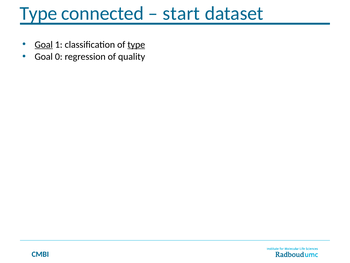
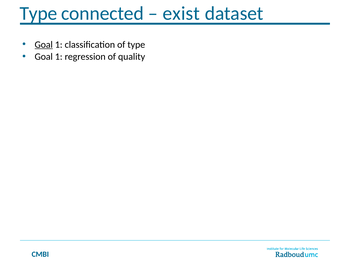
start: start -> exist
type at (136, 44) underline: present -> none
0 at (59, 57): 0 -> 1
